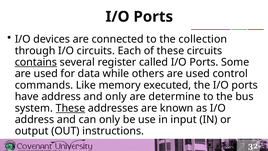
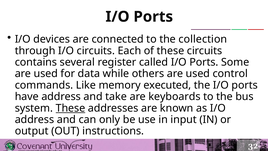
contains underline: present -> none
and only: only -> take
determine: determine -> keyboards
